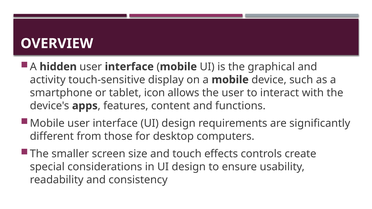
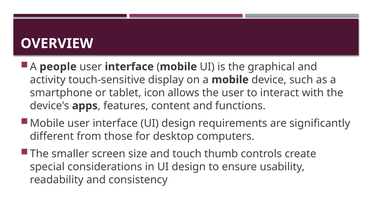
hidden: hidden -> people
effects: effects -> thumb
